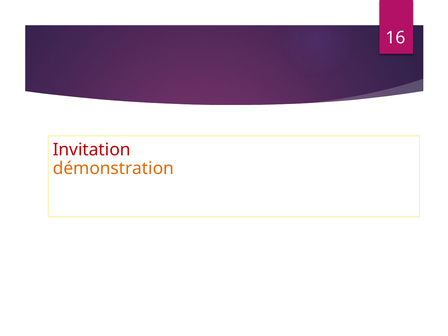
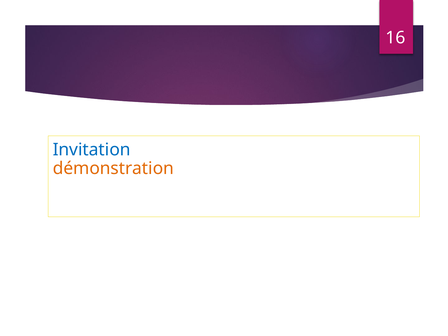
Invitation colour: red -> blue
